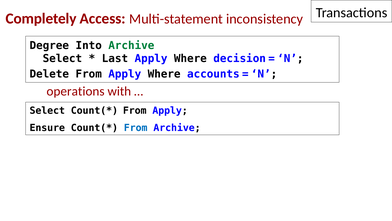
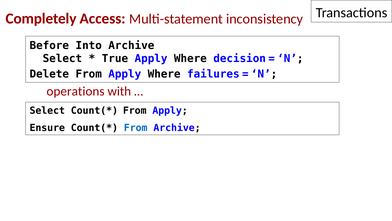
Degree: Degree -> Before
Archive at (131, 45) colour: green -> black
Last: Last -> True
accounts: accounts -> failures
